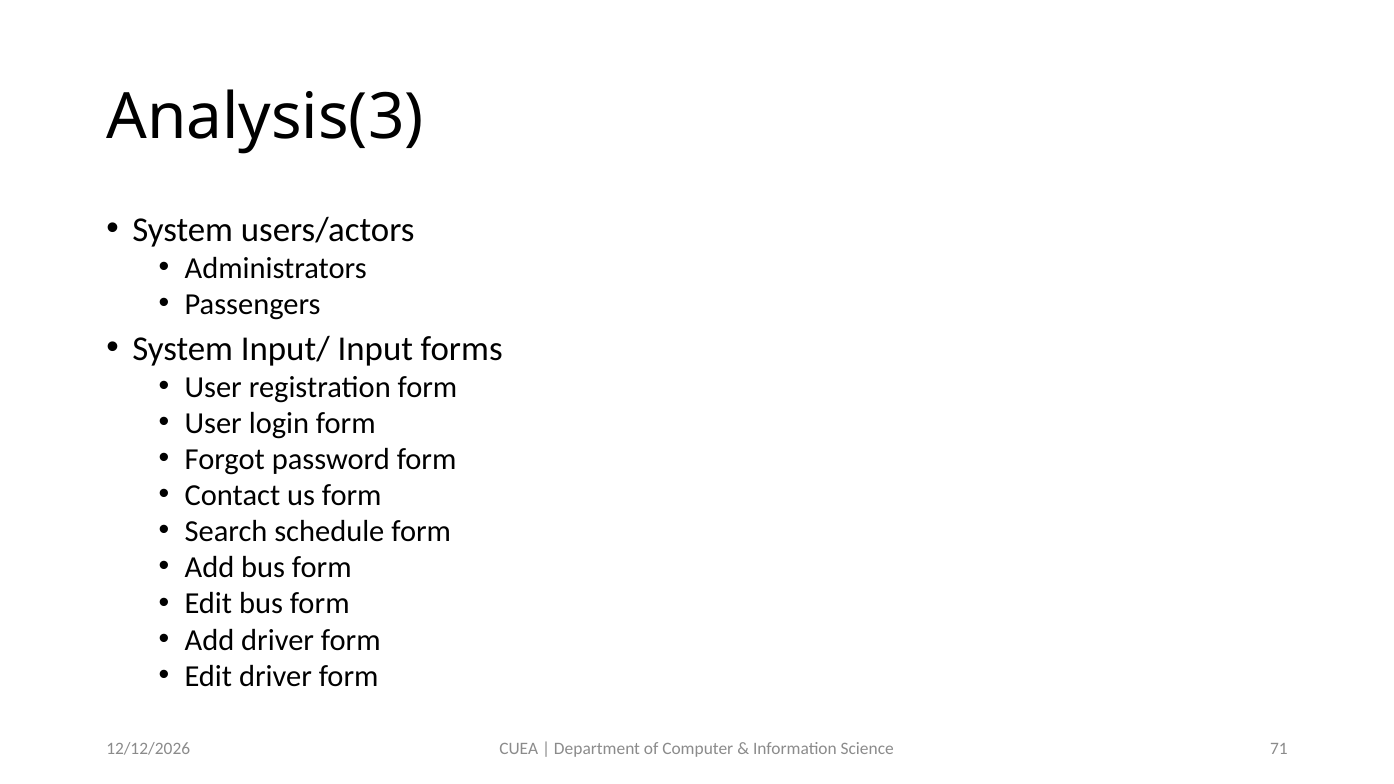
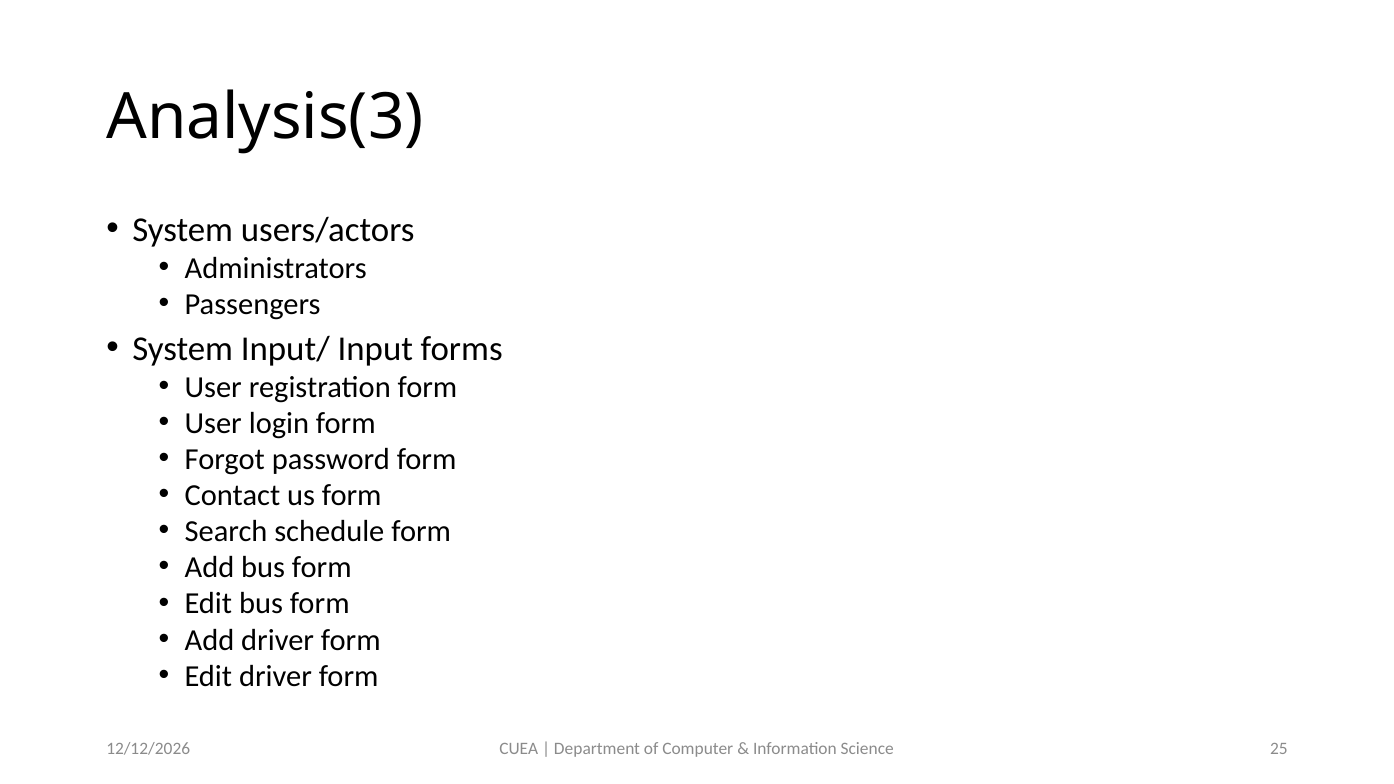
71: 71 -> 25
